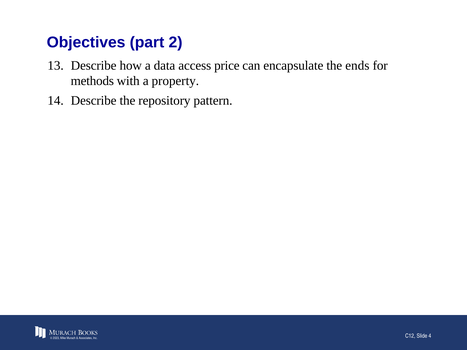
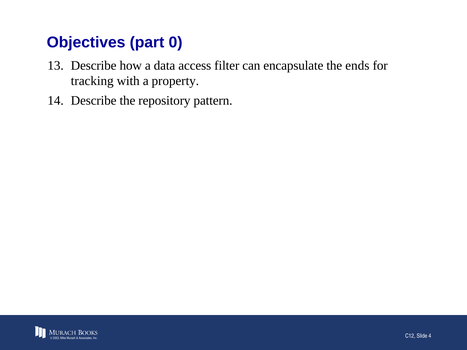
2: 2 -> 0
price: price -> filter
methods: methods -> tracking
